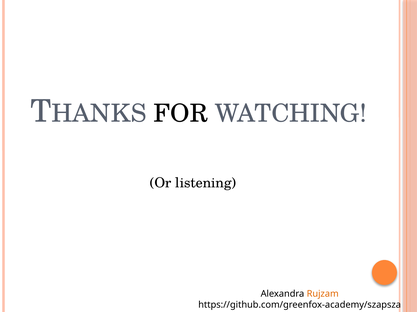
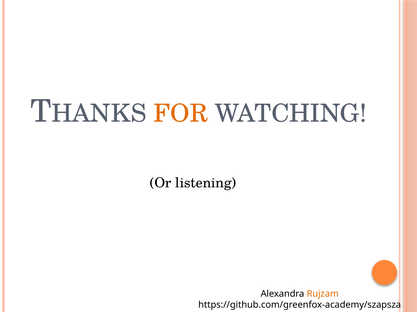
FOR colour: black -> orange
